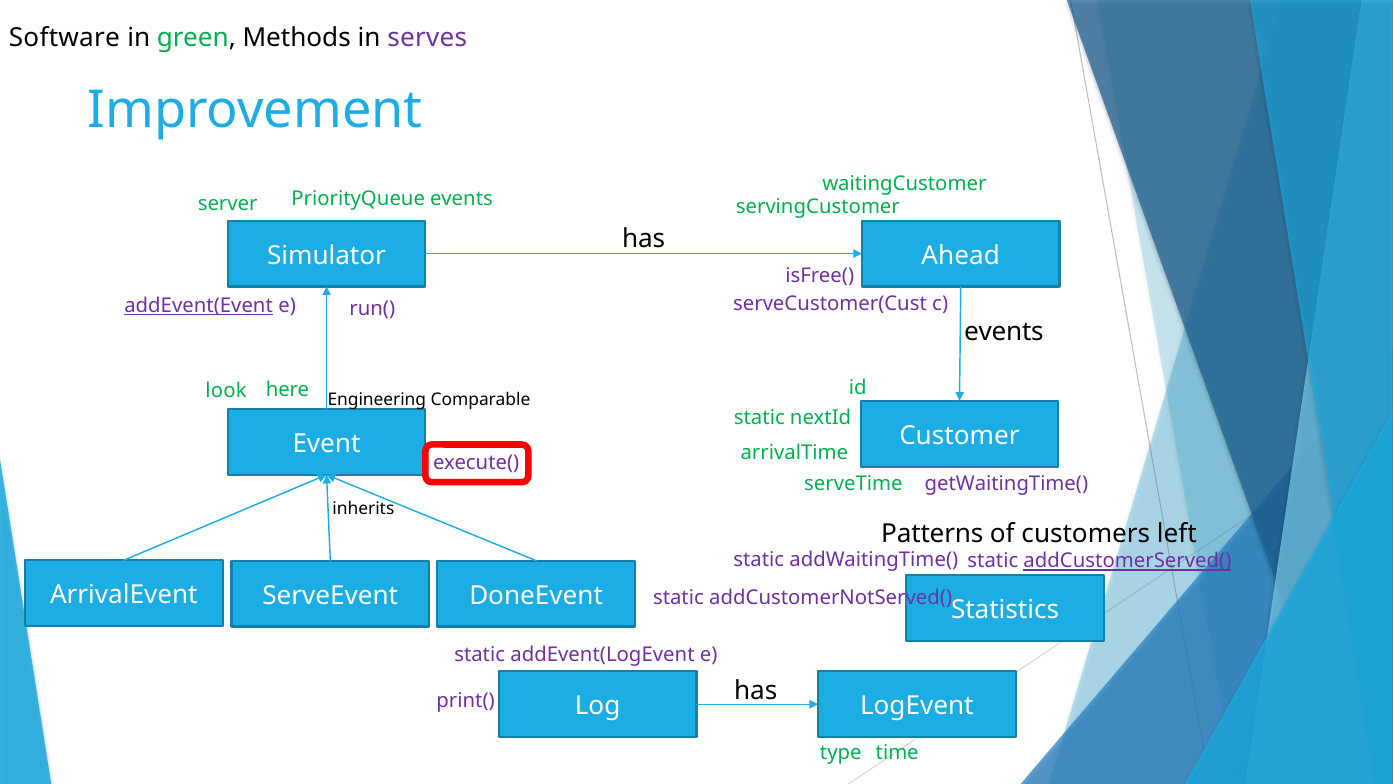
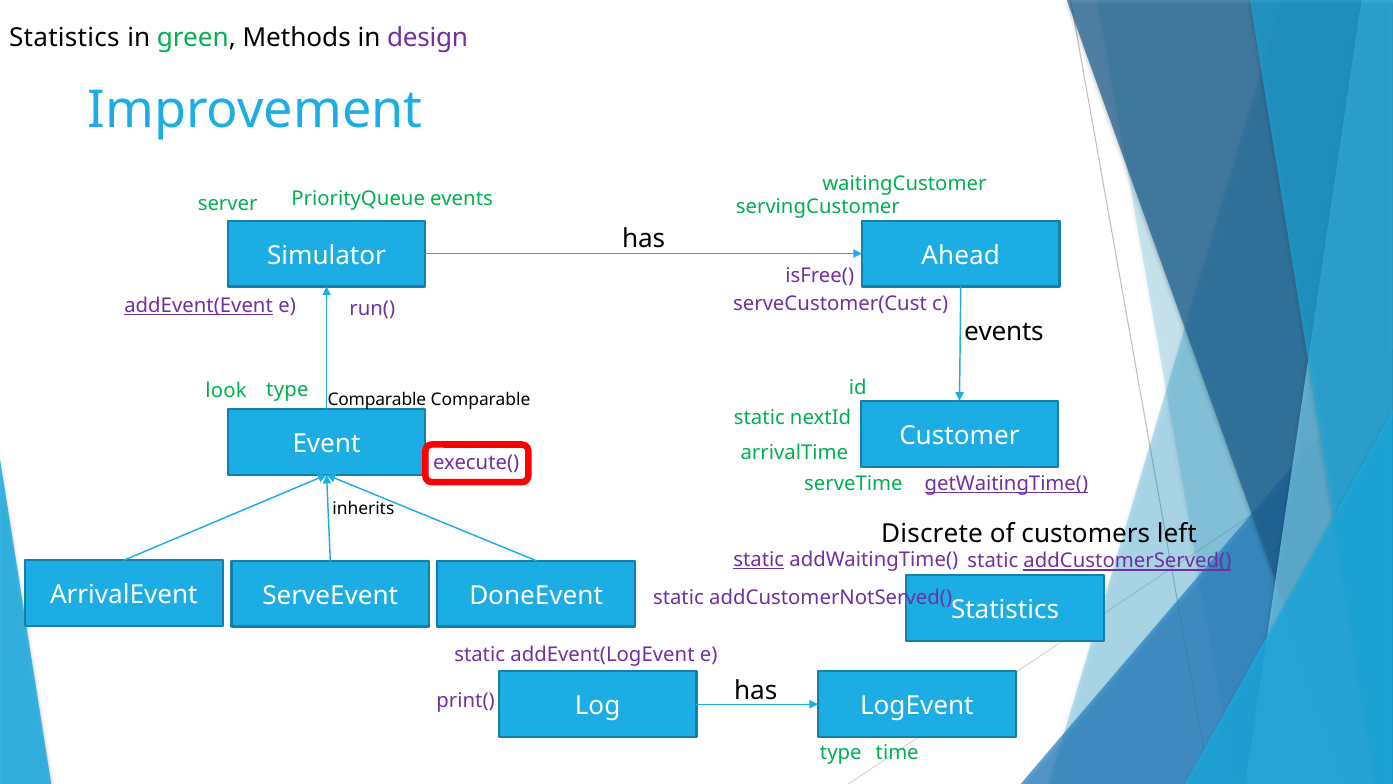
Software at (64, 38): Software -> Statistics
serves: serves -> design
here at (288, 390): here -> type
Engineering at (377, 400): Engineering -> Comparable
getWaitingTime( underline: none -> present
Patterns: Patterns -> Discrete
static at (759, 559) underline: none -> present
